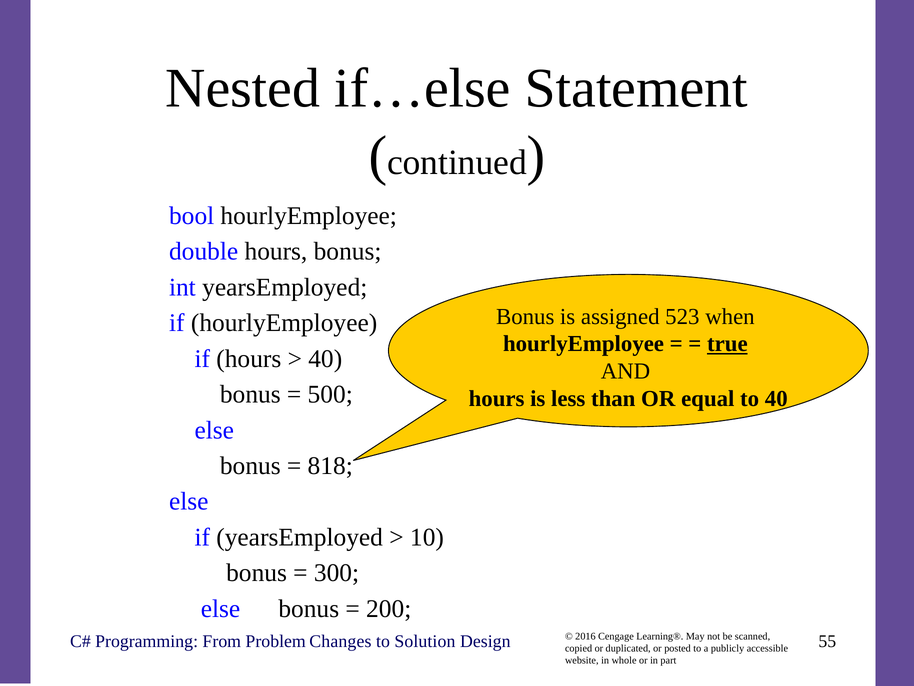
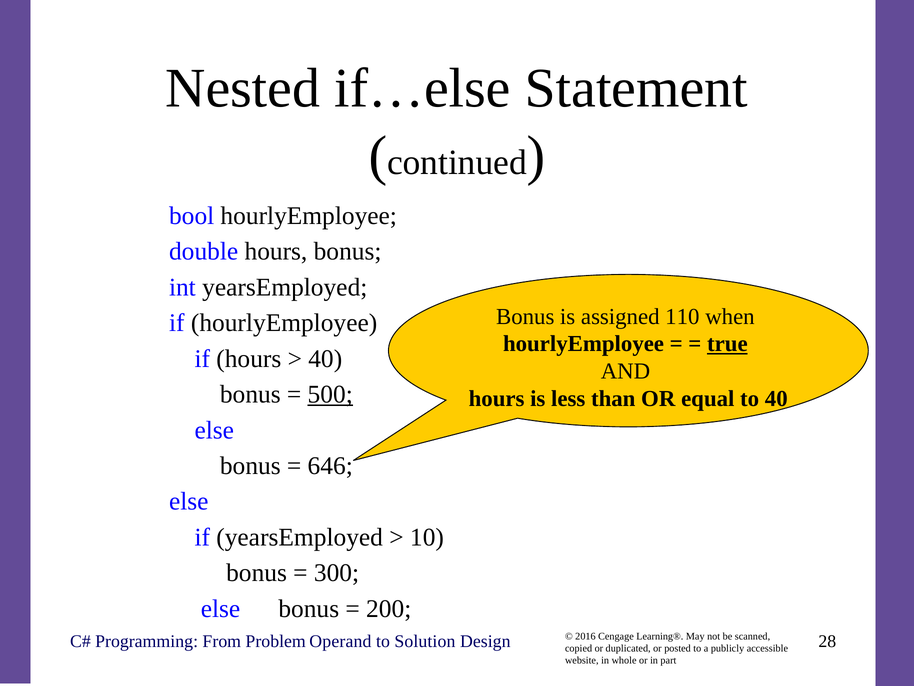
523: 523 -> 110
500 underline: none -> present
818: 818 -> 646
Changes: Changes -> Operand
55: 55 -> 28
